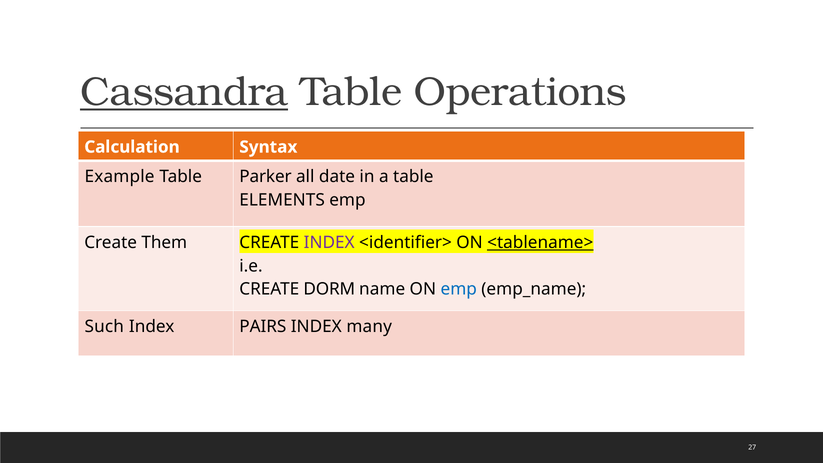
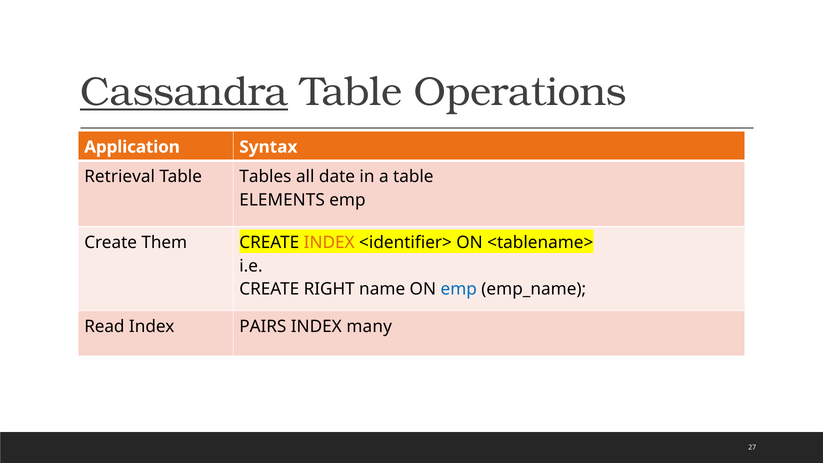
Calculation: Calculation -> Application
Example: Example -> Retrieval
Parker: Parker -> Tables
INDEX at (329, 242) colour: purple -> orange
<tablename> underline: present -> none
DORM: DORM -> RIGHT
Such: Such -> Read
